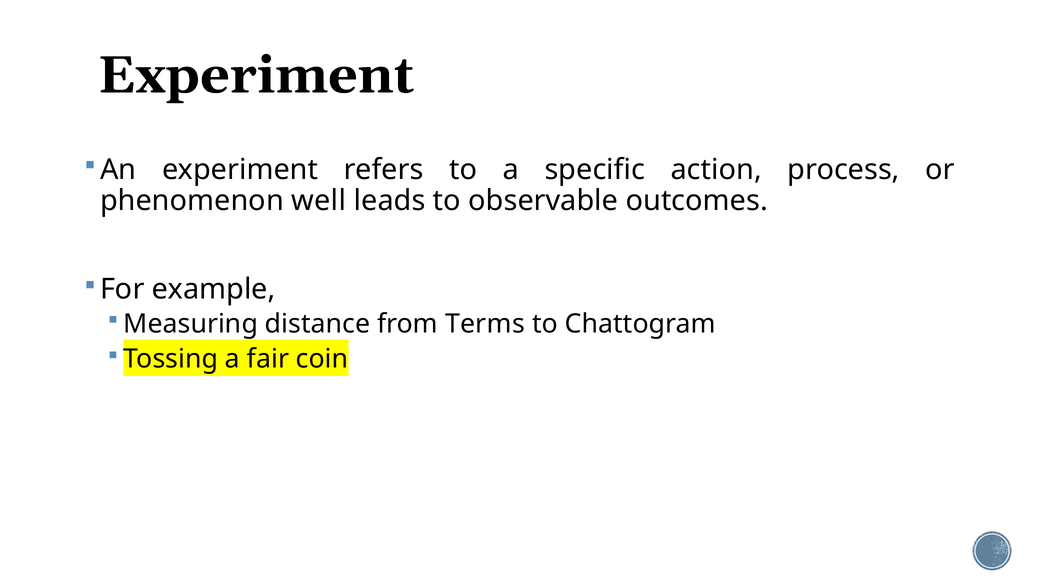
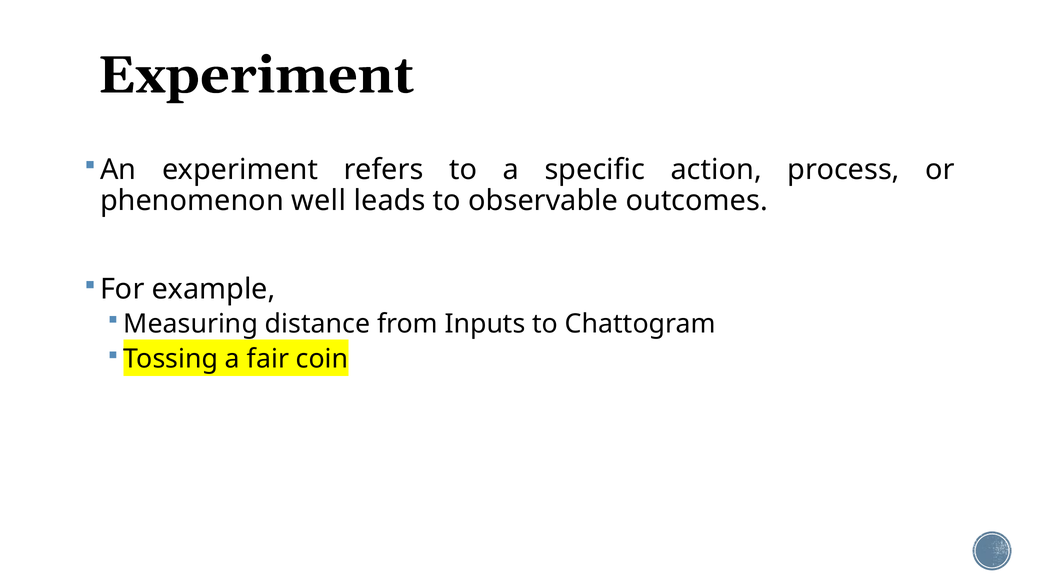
Terms: Terms -> Inputs
